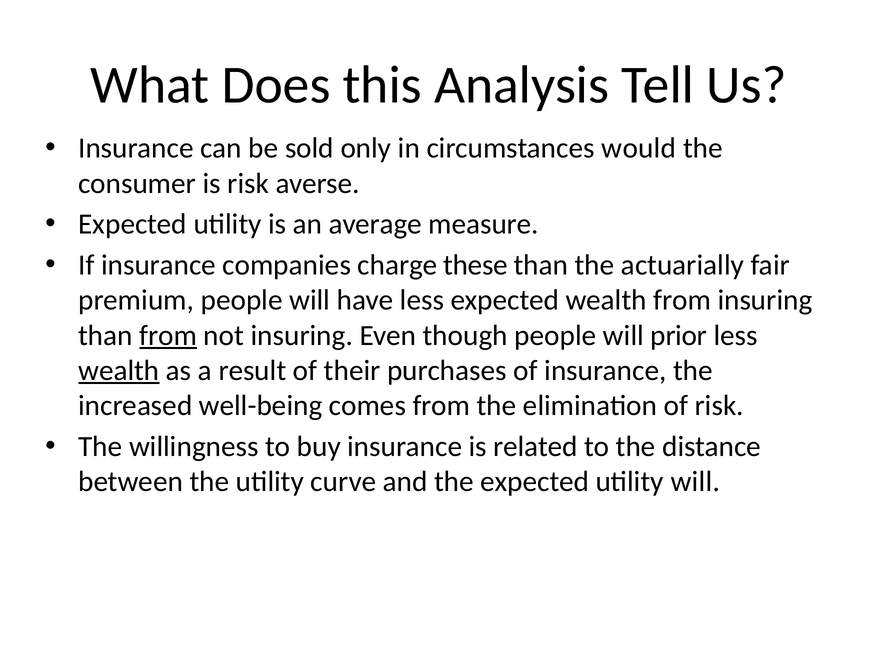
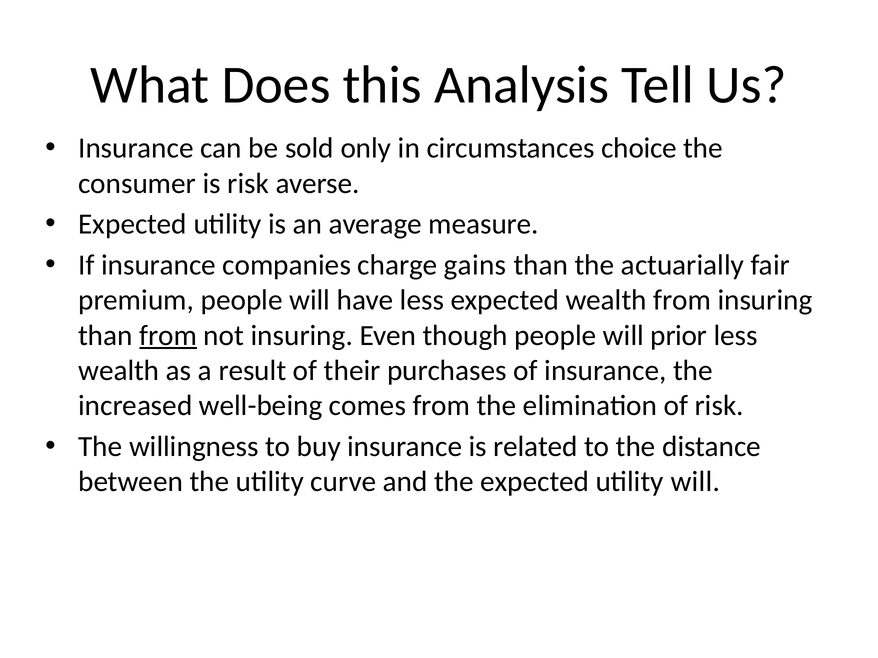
would: would -> choice
these: these -> gains
wealth at (119, 371) underline: present -> none
